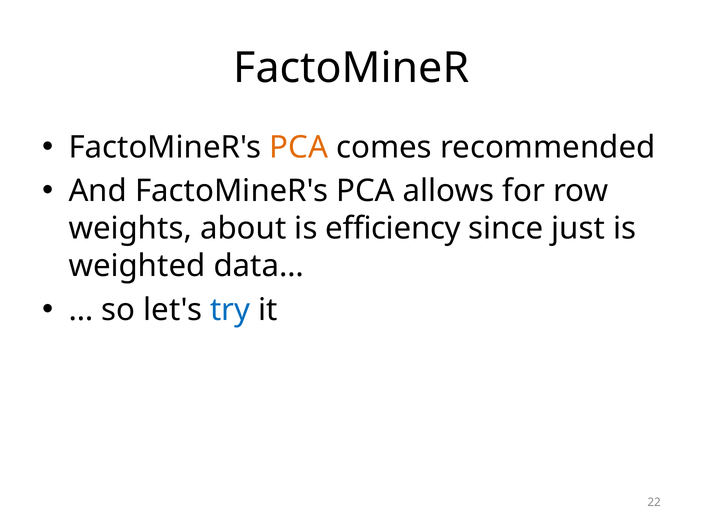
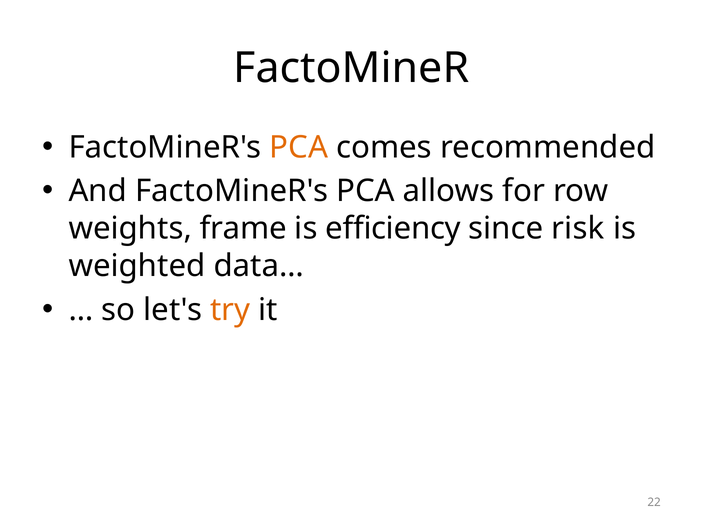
about: about -> frame
just: just -> risk
try colour: blue -> orange
